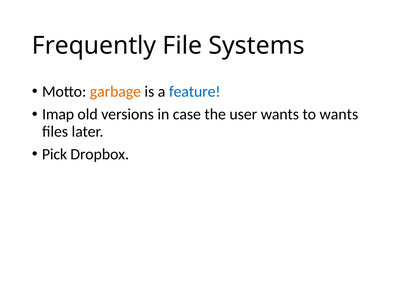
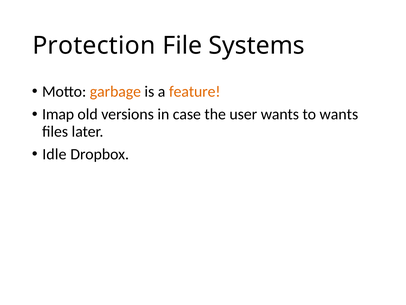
Frequently: Frequently -> Protection
feature colour: blue -> orange
Pick: Pick -> Idle
